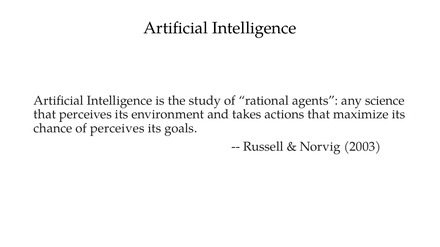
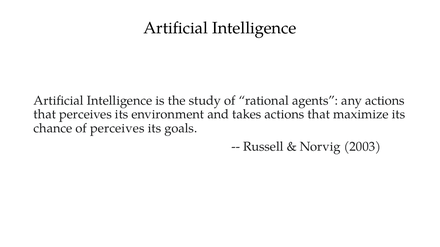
any science: science -> actions
